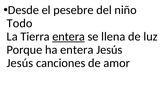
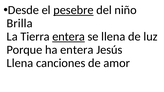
pesebre underline: none -> present
Todo: Todo -> Brilla
Jesús at (20, 63): Jesús -> Llena
